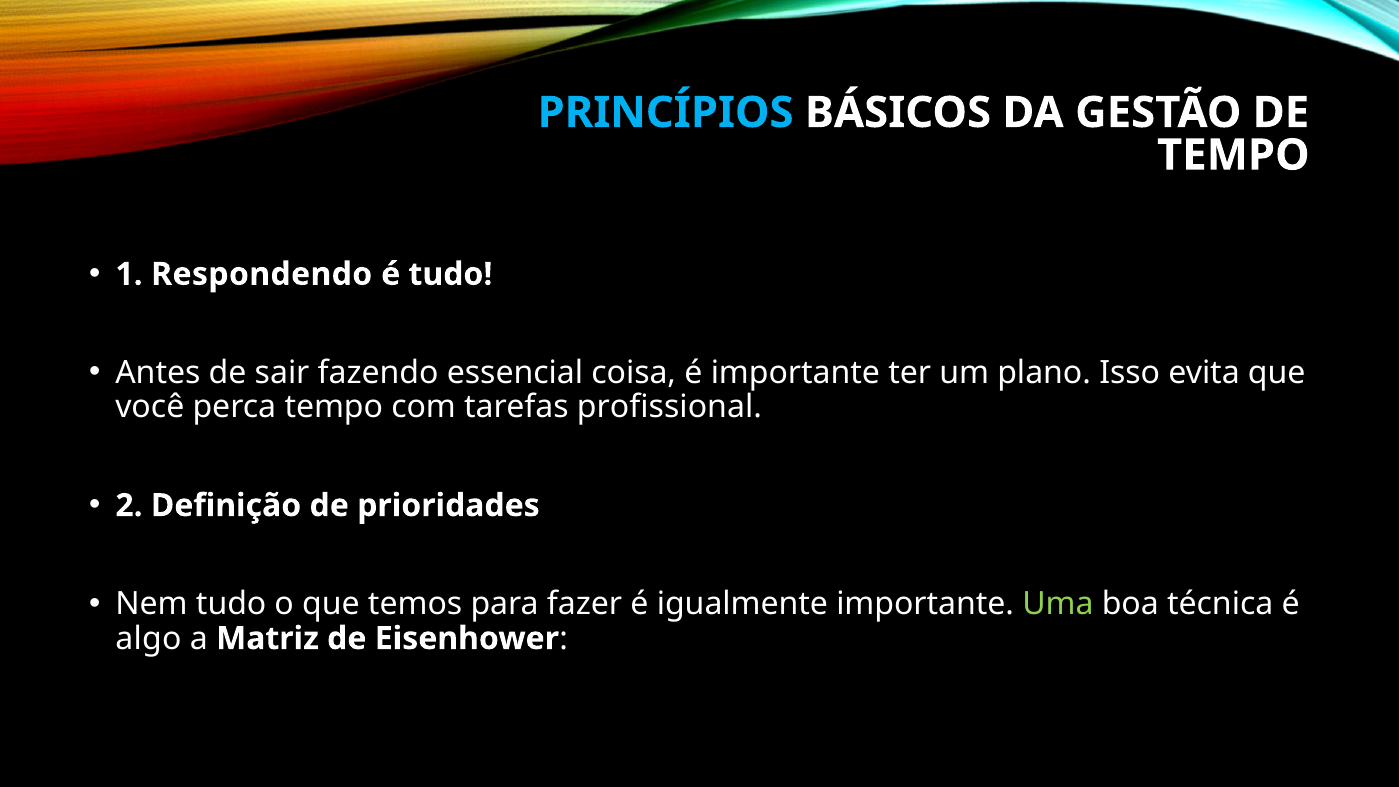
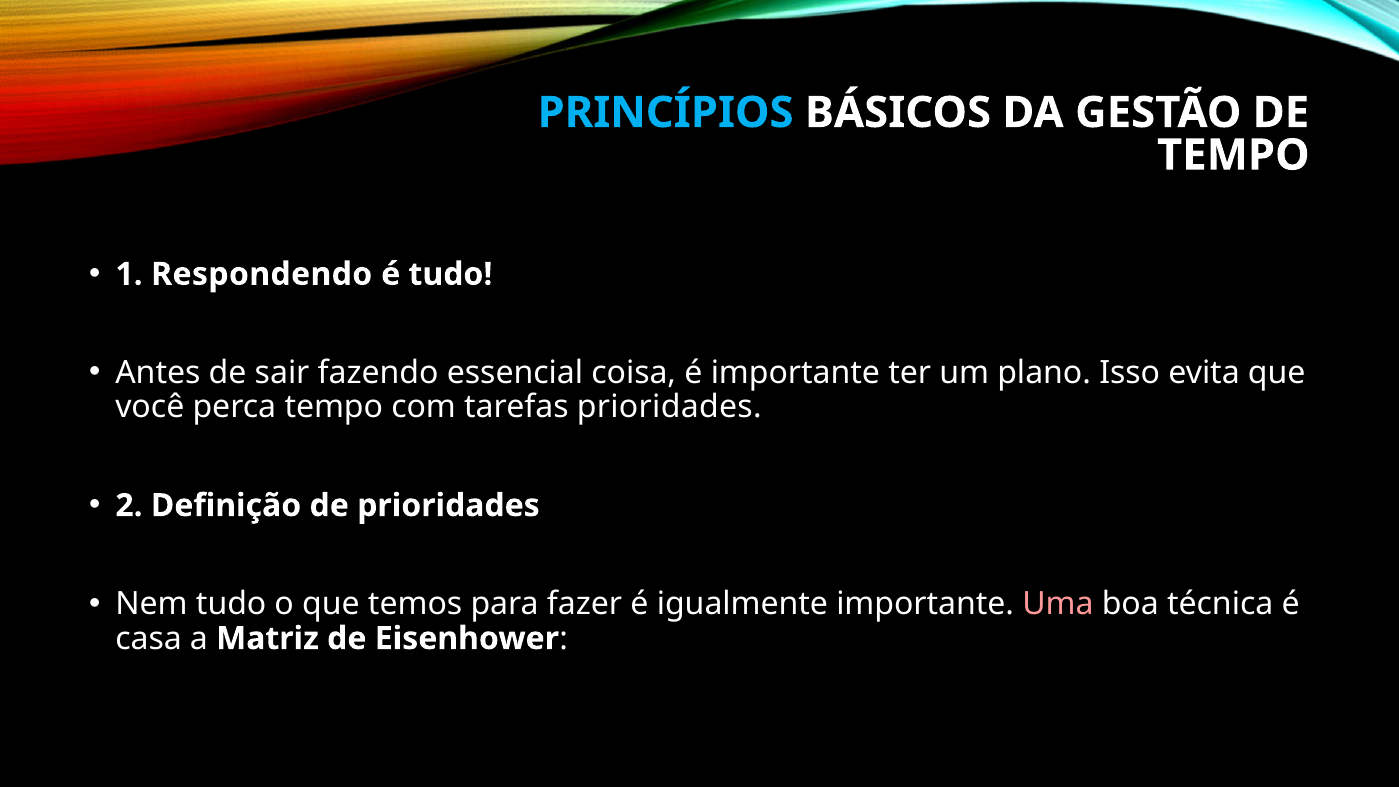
tarefas profissional: profissional -> prioridades
Uma colour: light green -> pink
algo: algo -> casa
